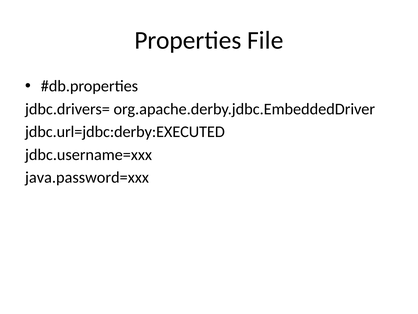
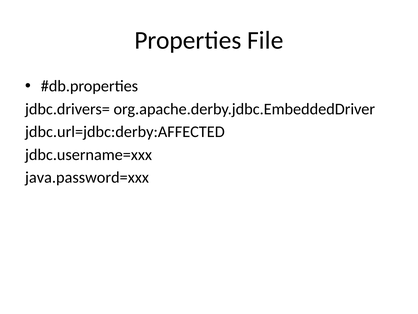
jdbc.url=jdbc:derby:EXECUTED: jdbc.url=jdbc:derby:EXECUTED -> jdbc.url=jdbc:derby:AFFECTED
